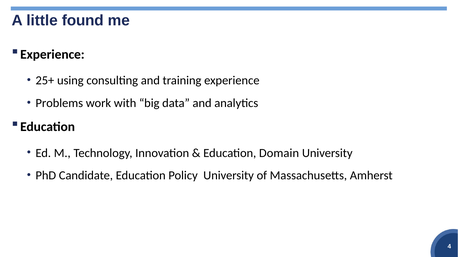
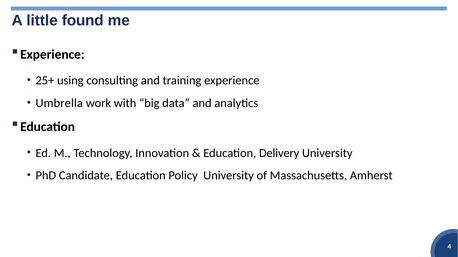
Problems: Problems -> Umbrella
Domain: Domain -> Delivery
